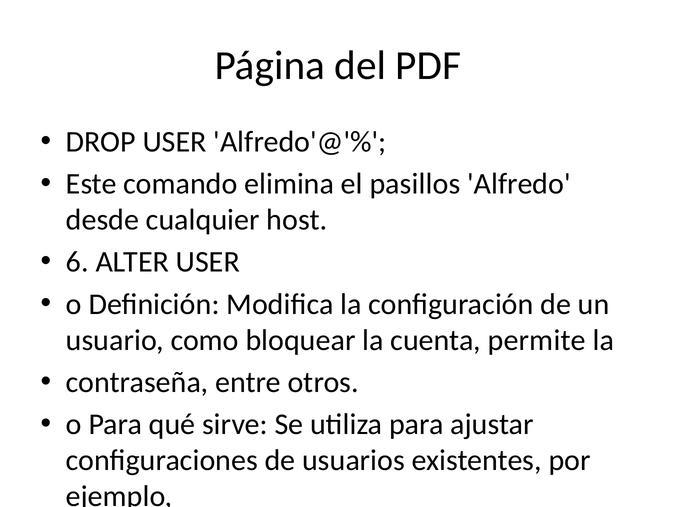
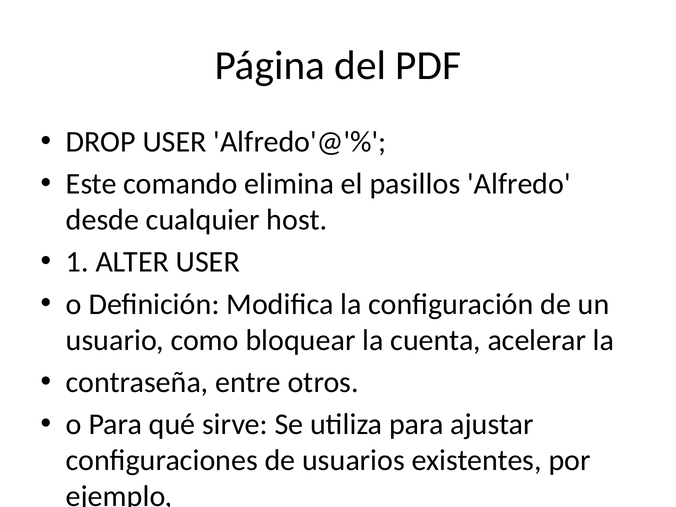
6: 6 -> 1
permite: permite -> acelerar
